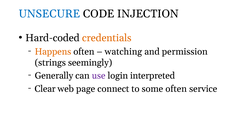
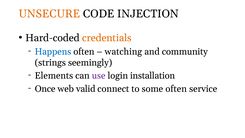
UNSECURE colour: blue -> orange
Happens colour: orange -> blue
permission: permission -> community
Generally: Generally -> Elements
interpreted: interpreted -> installation
Clear: Clear -> Once
page: page -> valid
